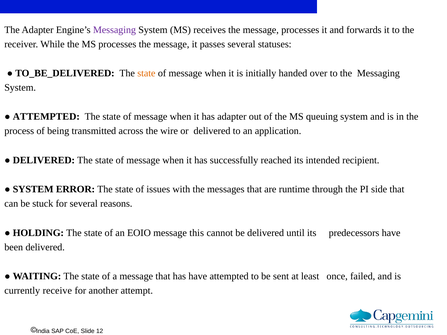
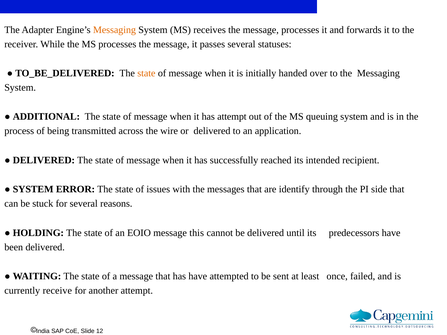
Messaging at (114, 30) colour: purple -> orange
ATTEMPTED at (46, 117): ATTEMPTED -> ADDITIONAL
has adapter: adapter -> attempt
runtime: runtime -> identify
